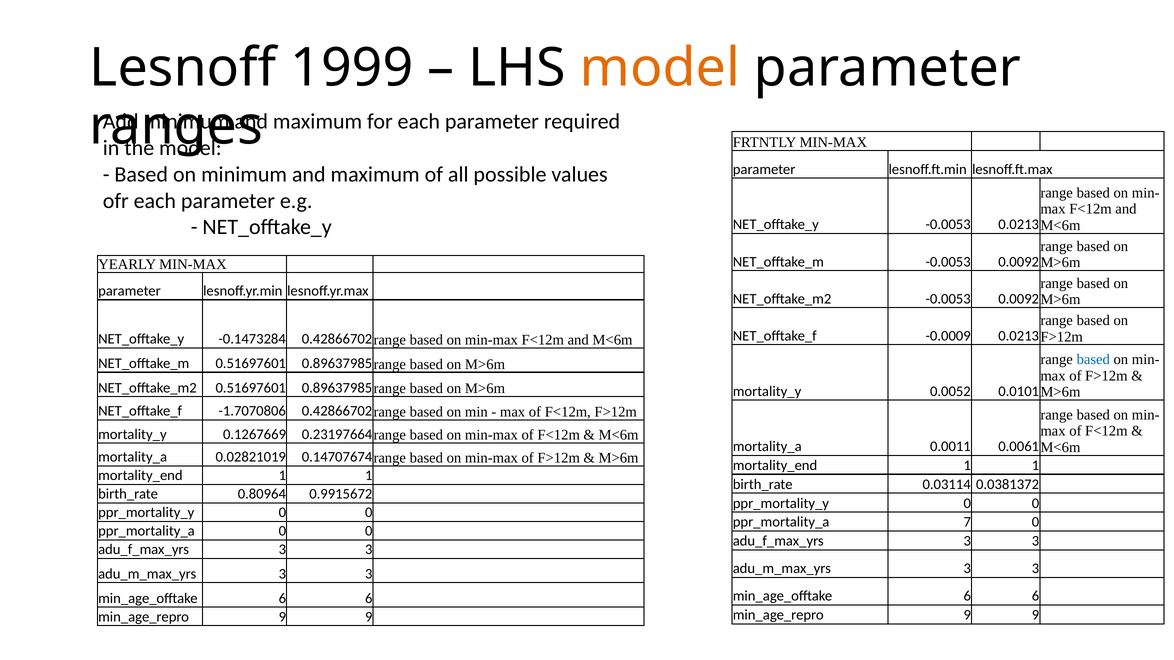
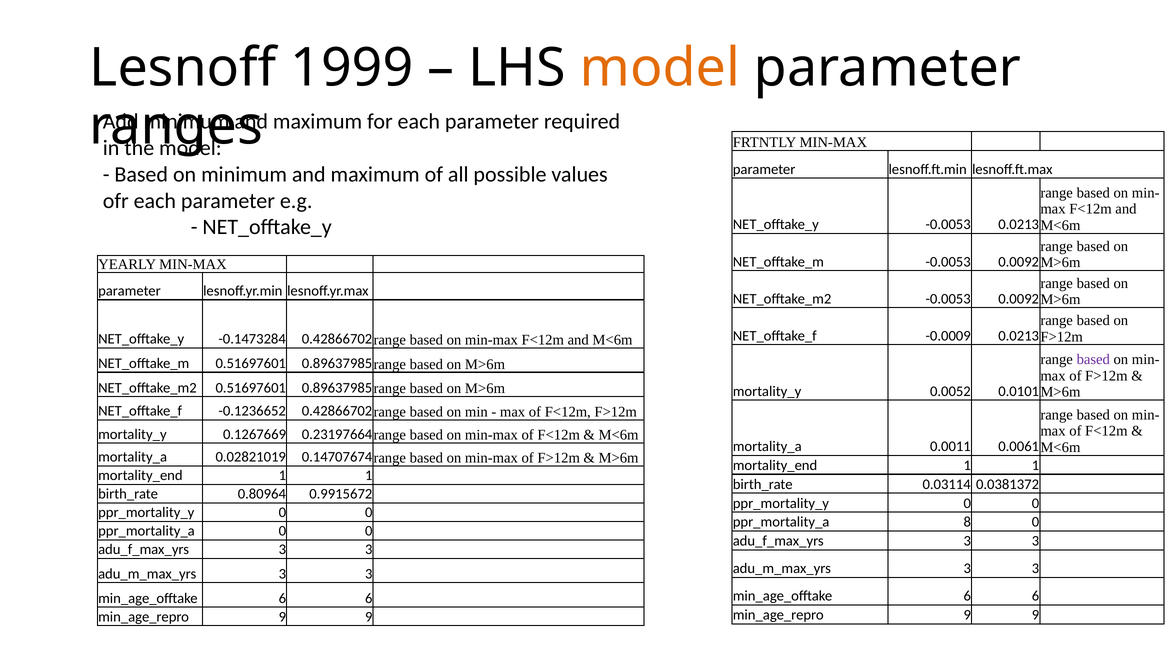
based at (1093, 360) colour: blue -> purple
-1.7070806: -1.7070806 -> -0.1236652
7: 7 -> 8
